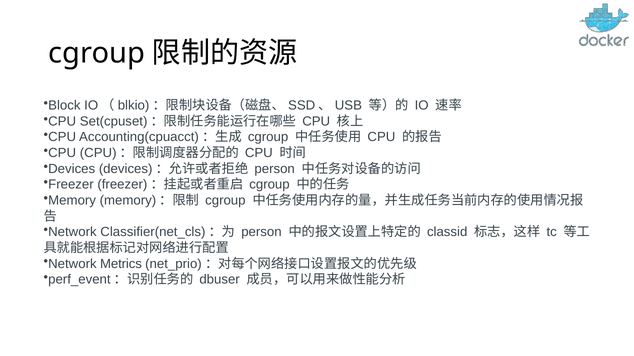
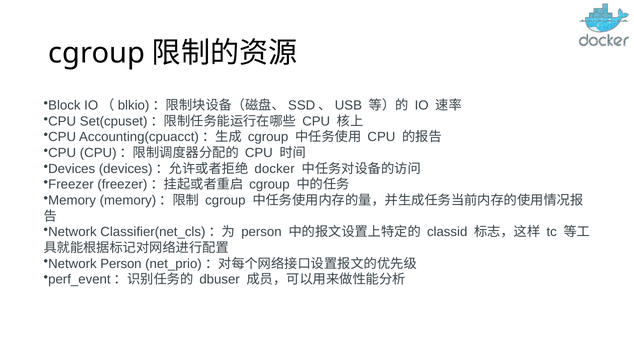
person at (275, 169): person -> docker
Network Metrics: Metrics -> Person
